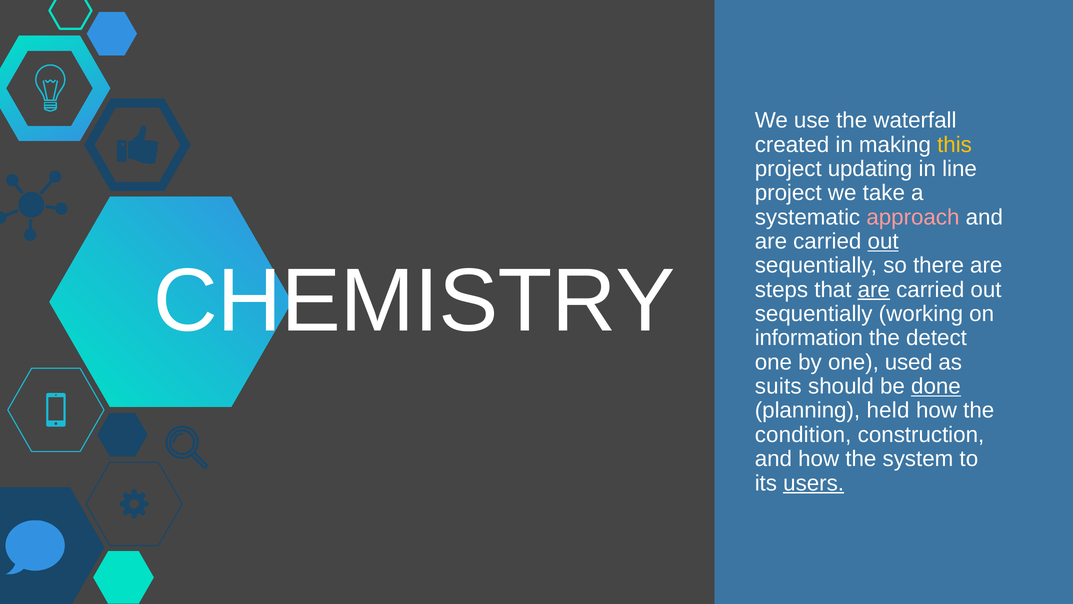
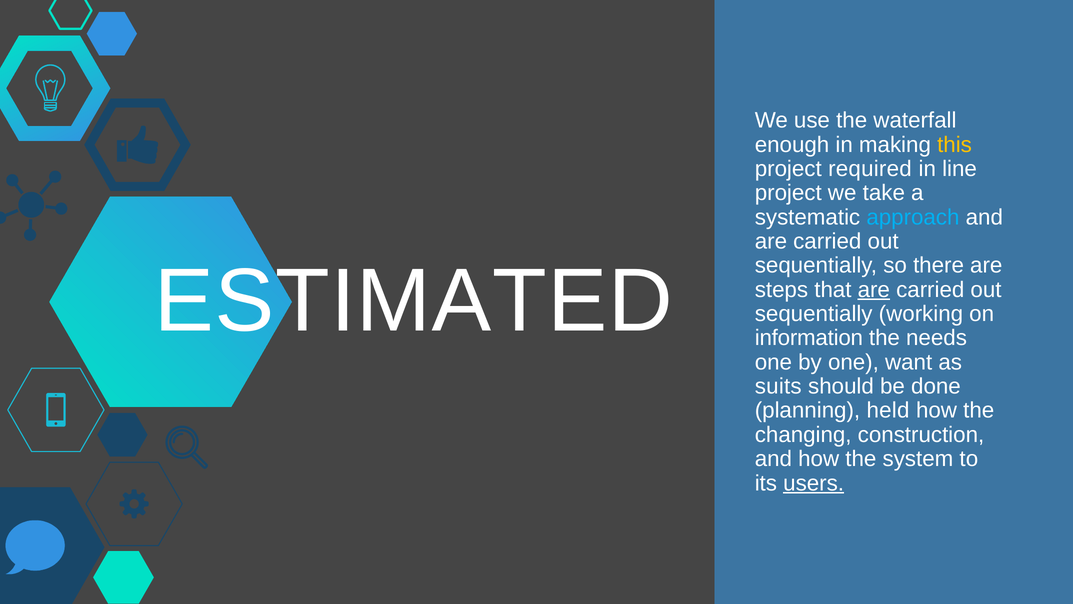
created: created -> enough
updating: updating -> required
approach colour: pink -> light blue
out at (883, 241) underline: present -> none
CHEMISTRY: CHEMISTRY -> ESTIMATED
detect: detect -> needs
used: used -> want
done underline: present -> none
condition: condition -> changing
